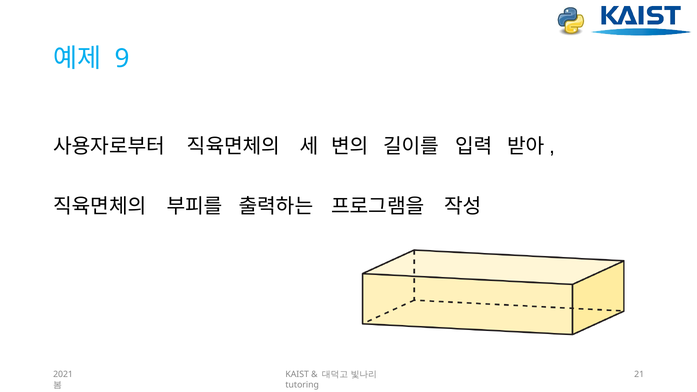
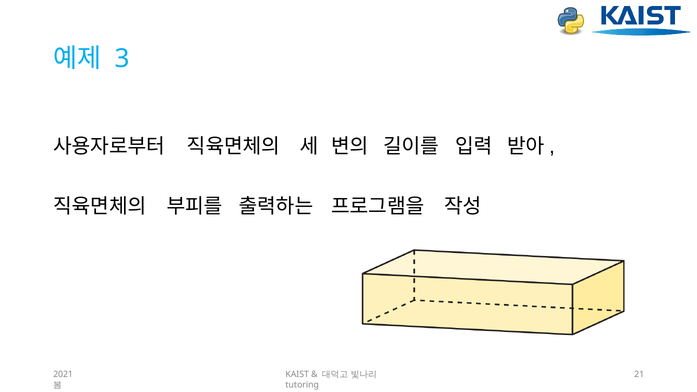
9: 9 -> 3
